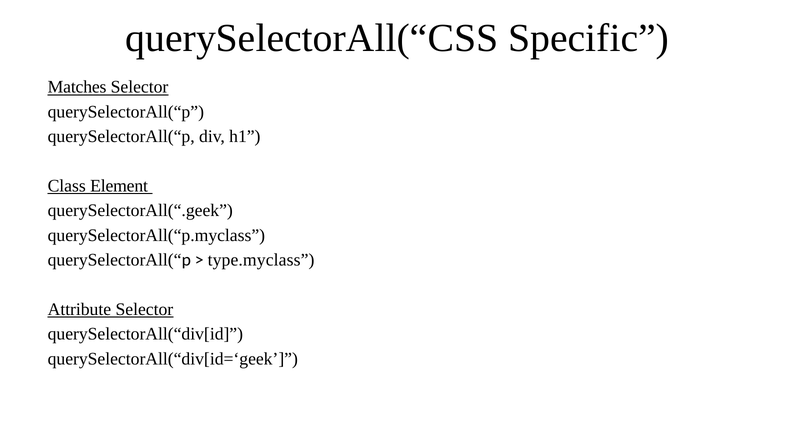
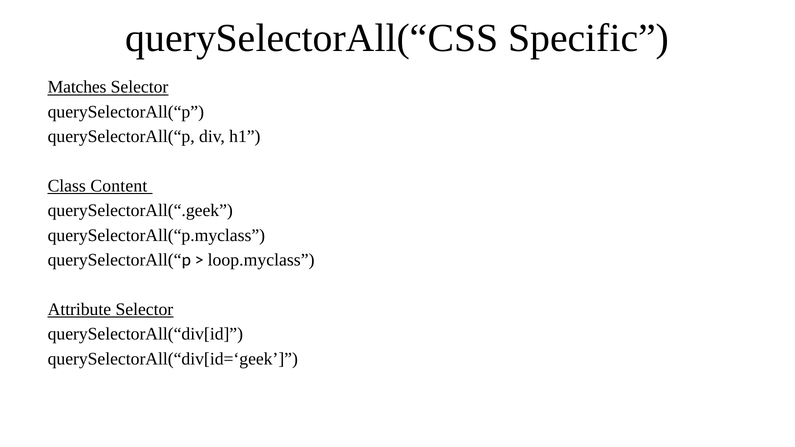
Element: Element -> Content
type.myclass: type.myclass -> loop.myclass
